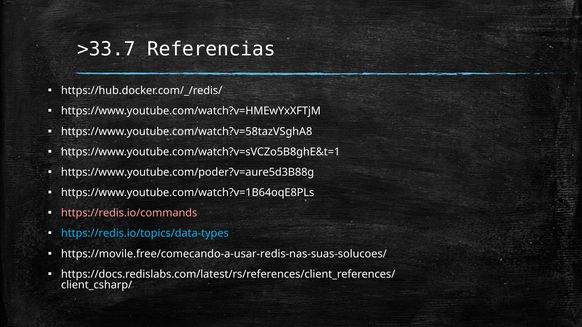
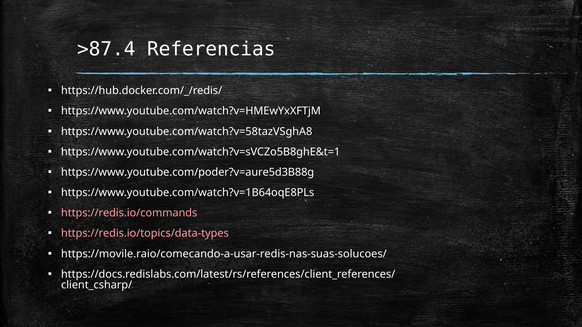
>33.7: >33.7 -> >87.4
https://redis.io/topics/data-types colour: light blue -> pink
https://movile.free/comecando-a-usar-redis-nas-suas-solucoes/: https://movile.free/comecando-a-usar-redis-nas-suas-solucoes/ -> https://movile.raio/comecando-a-usar-redis-nas-suas-solucoes/
